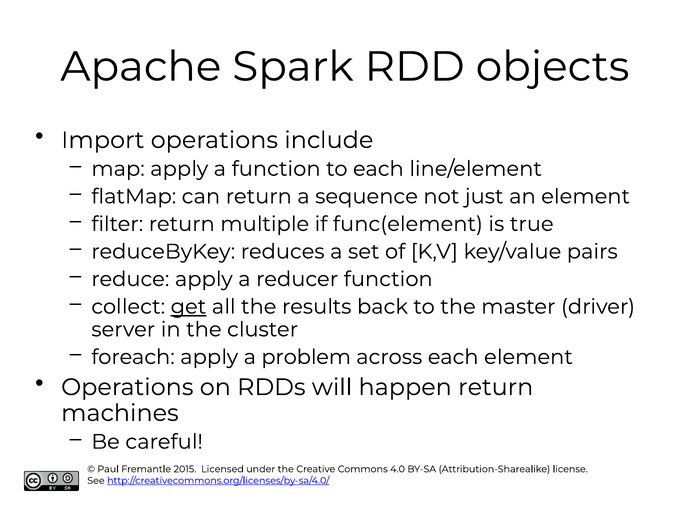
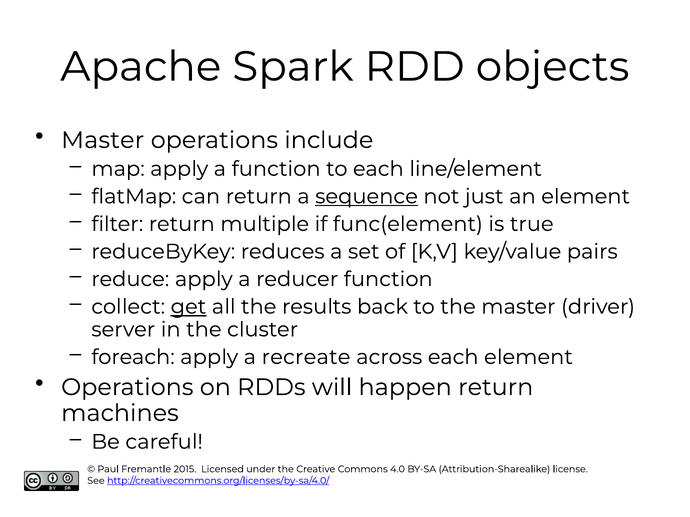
Import at (103, 140): Import -> Master
sequence underline: none -> present
problem: problem -> recreate
